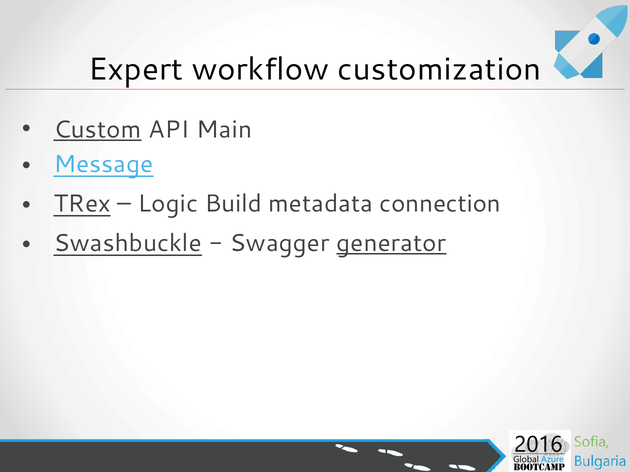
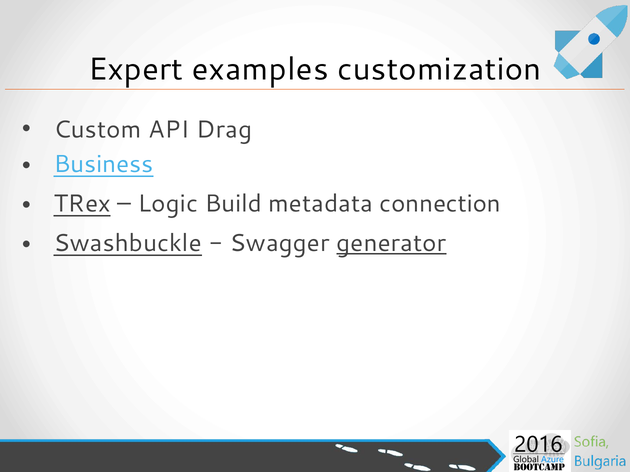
workflow: workflow -> examples
Custom underline: present -> none
Main: Main -> Drag
Message: Message -> Business
